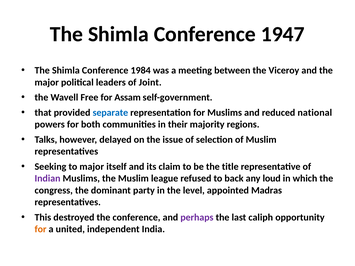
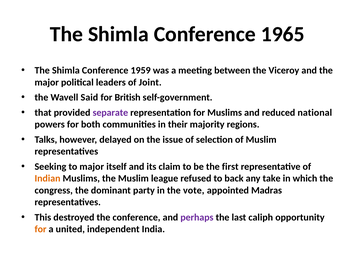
1947: 1947 -> 1965
1984: 1984 -> 1959
Free: Free -> Said
Assam: Assam -> British
separate colour: blue -> purple
title: title -> first
Indian colour: purple -> orange
loud: loud -> take
level: level -> vote
